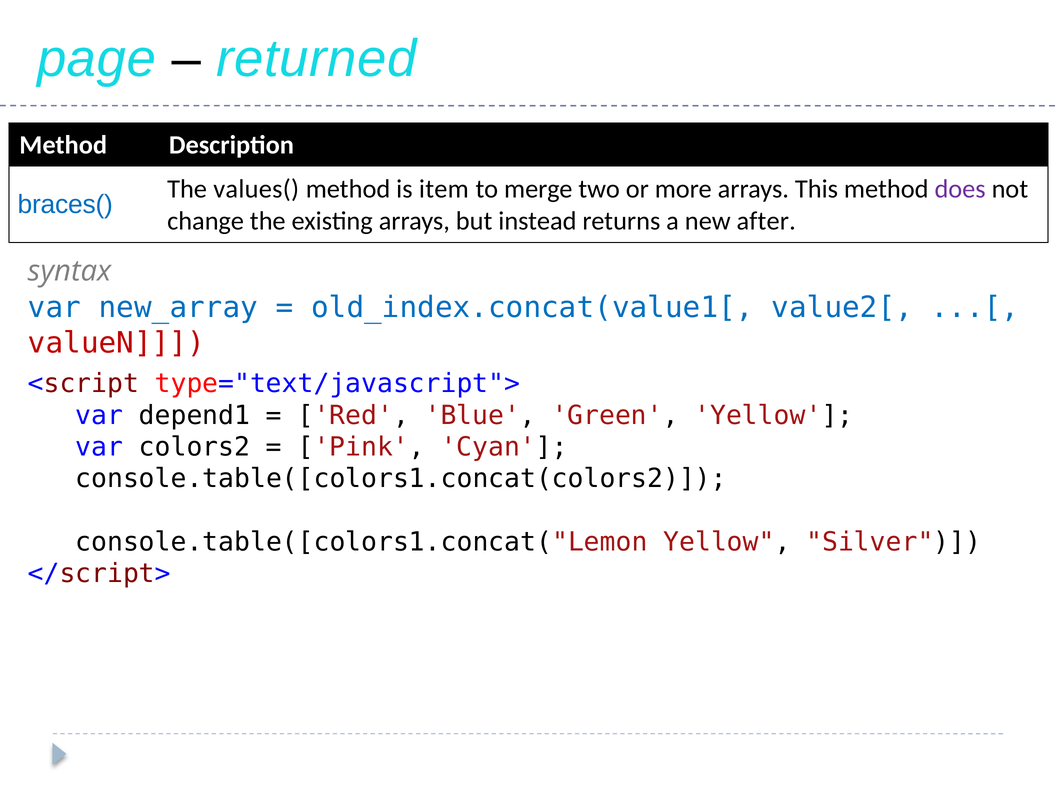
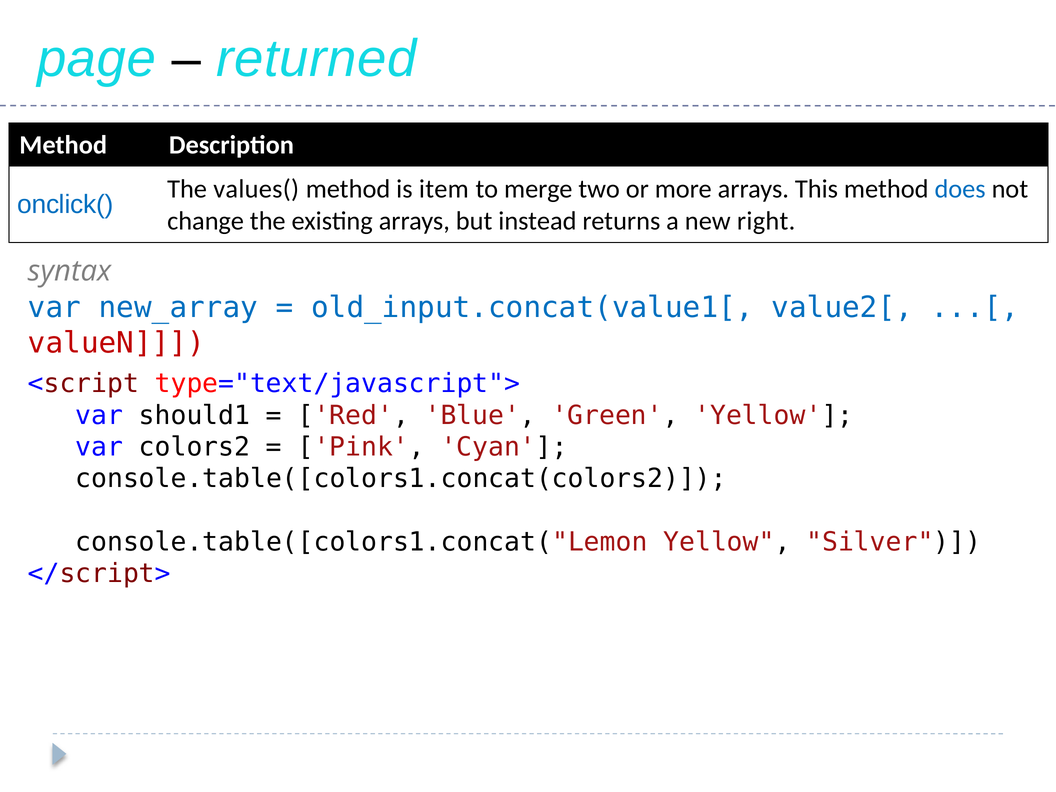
does colour: purple -> blue
braces(: braces( -> onclick(
after: after -> right
old_index.concat(value1[: old_index.concat(value1[ -> old_input.concat(value1[
depend1: depend1 -> should1
